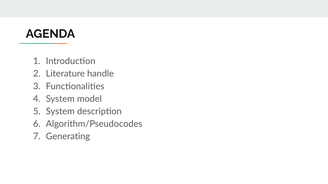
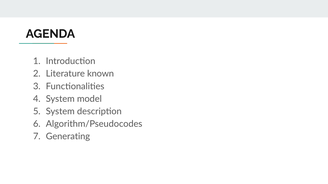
handle: handle -> known
